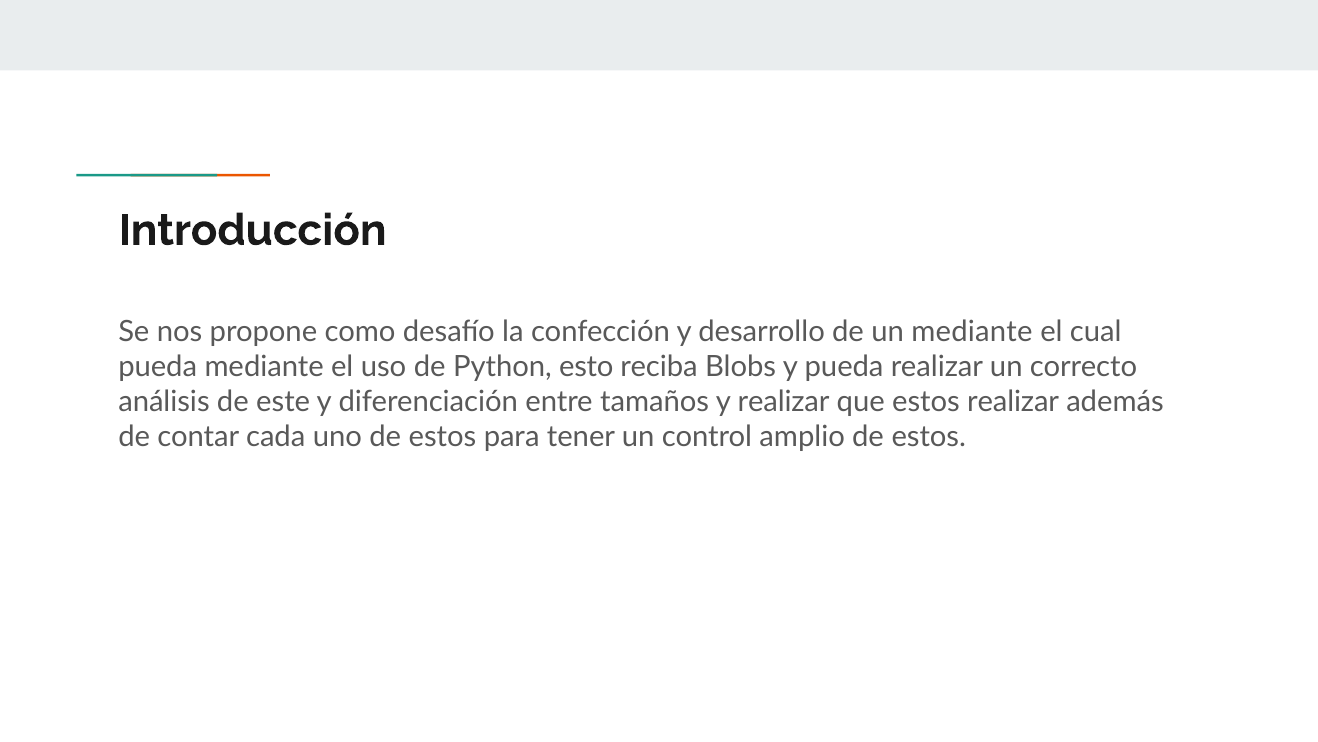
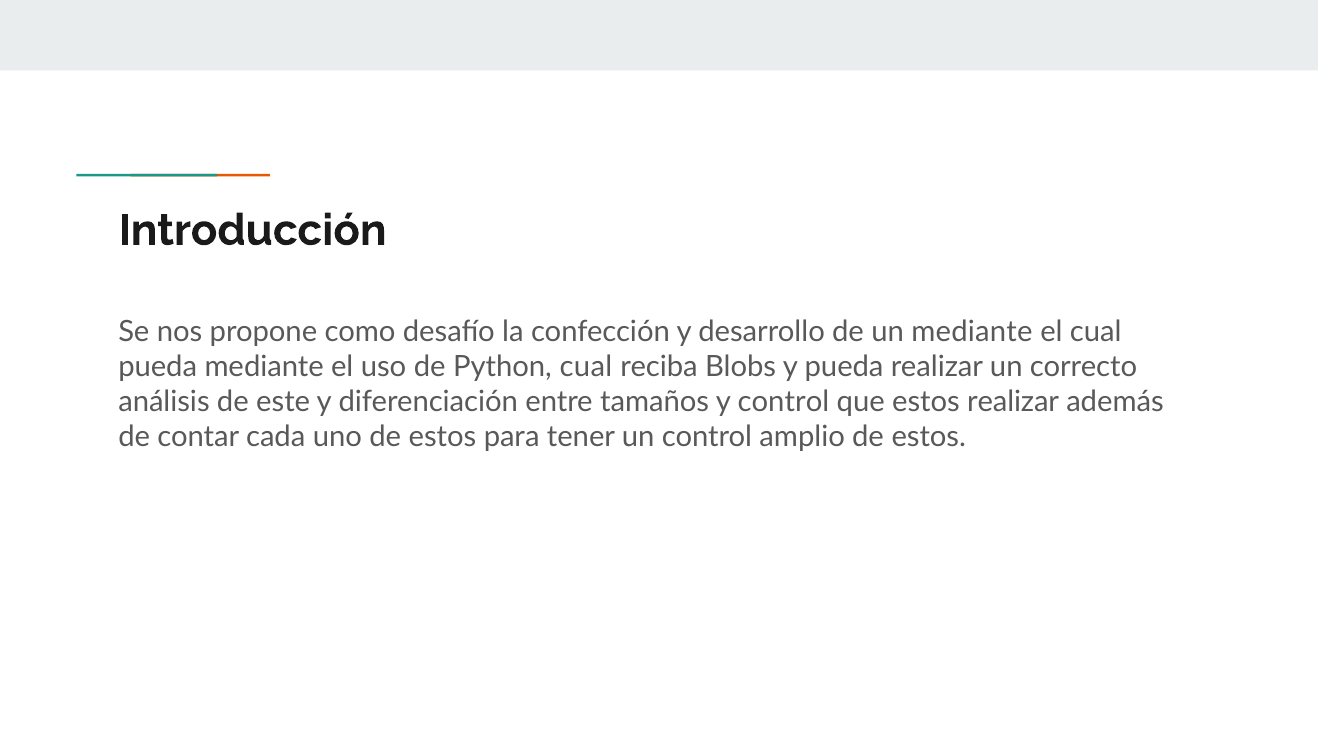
Python esto: esto -> cual
y realizar: realizar -> control
